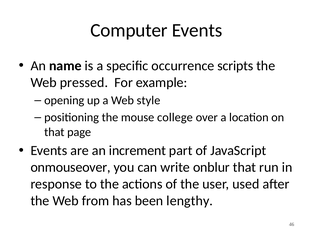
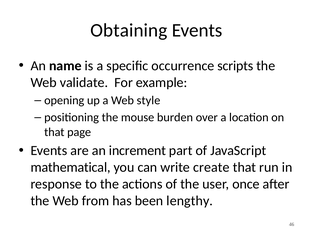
Computer: Computer -> Obtaining
pressed: pressed -> validate
college: college -> burden
onmouseover: onmouseover -> mathematical
onblur: onblur -> create
used: used -> once
